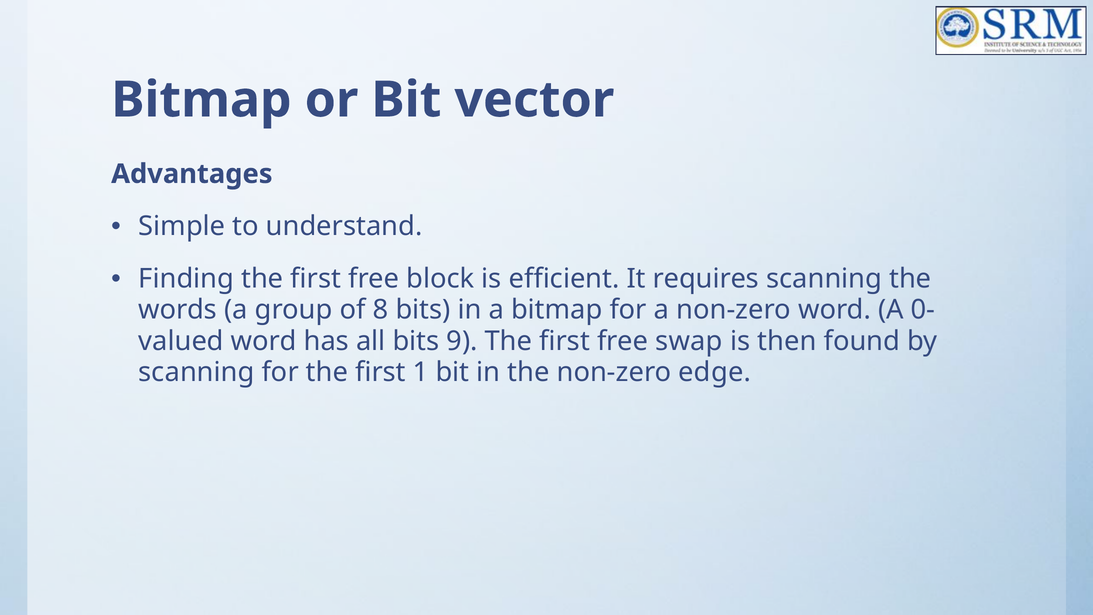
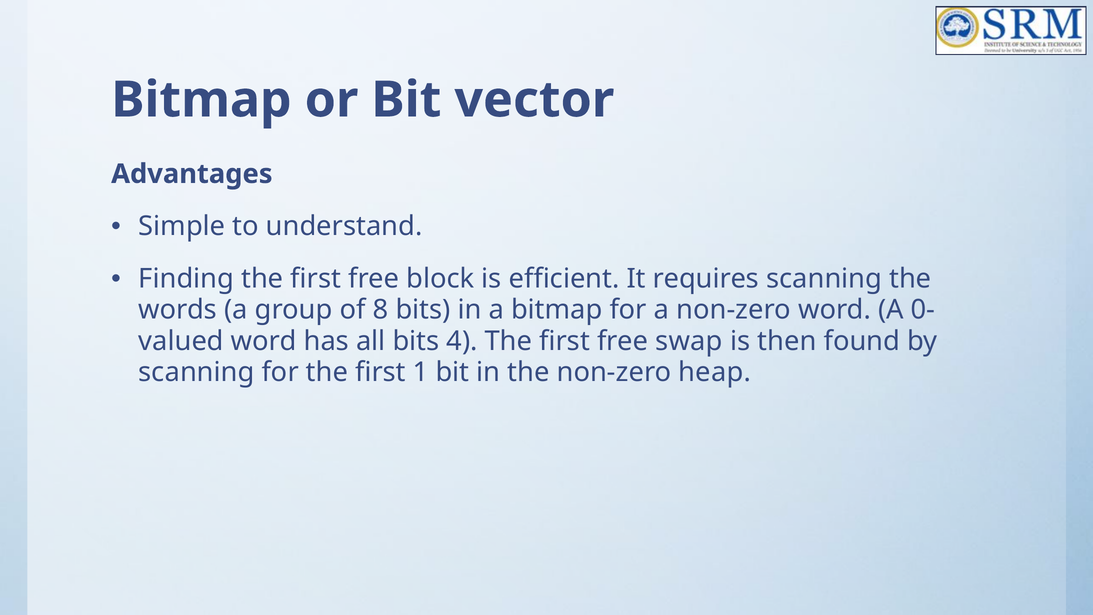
9: 9 -> 4
edge: edge -> heap
